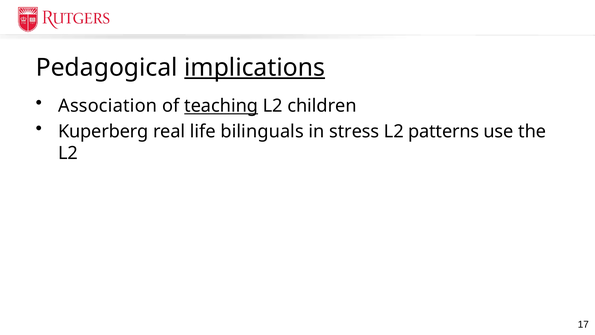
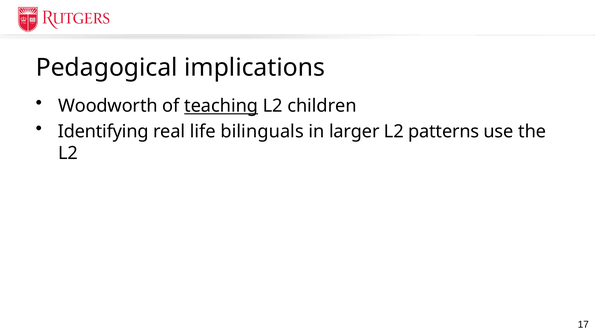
implications underline: present -> none
Association: Association -> Woodworth
Kuperberg: Kuperberg -> Identifying
stress: stress -> larger
